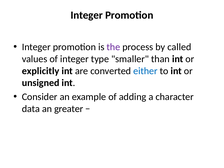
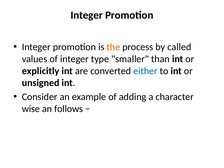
the colour: purple -> orange
data: data -> wise
greater: greater -> follows
